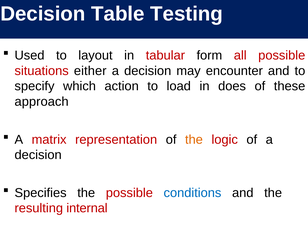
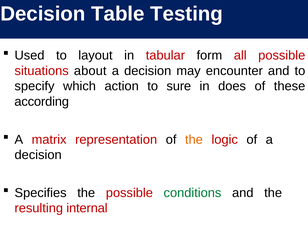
either: either -> about
load: load -> sure
approach: approach -> according
conditions colour: blue -> green
